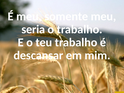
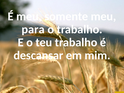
seria: seria -> para
